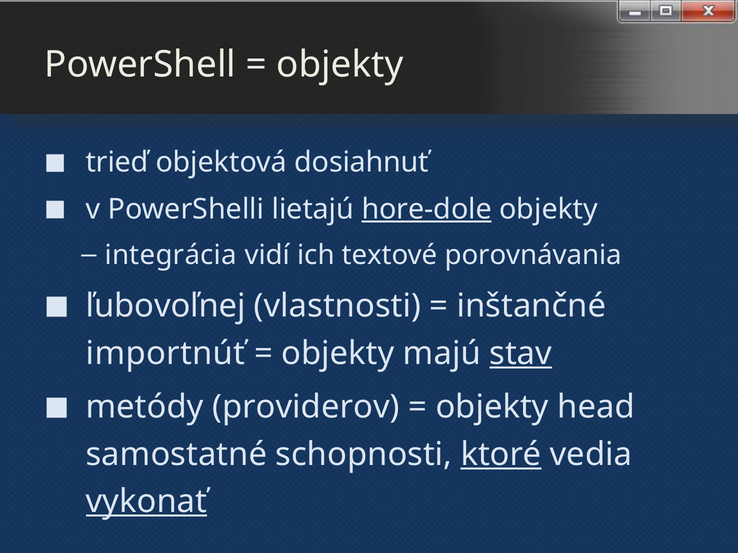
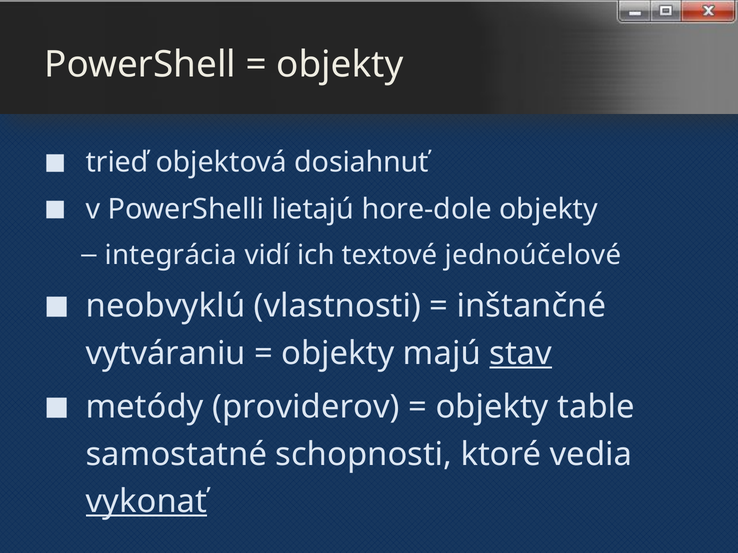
hore-dole underline: present -> none
porovnávania: porovnávania -> jednoúčelové
ľubovoľnej: ľubovoľnej -> neobvyklú
importnúť: importnúť -> vytváraniu
head: head -> table
ktoré underline: present -> none
